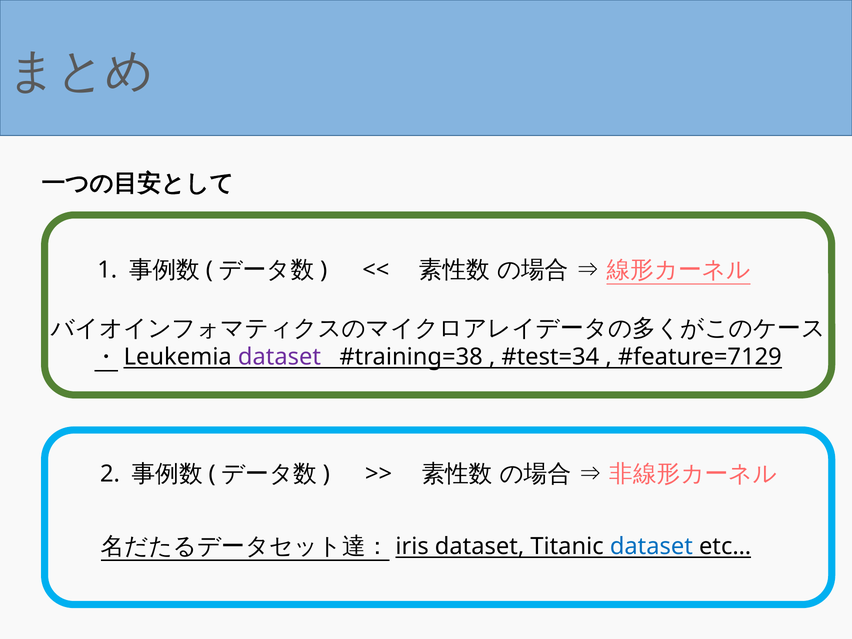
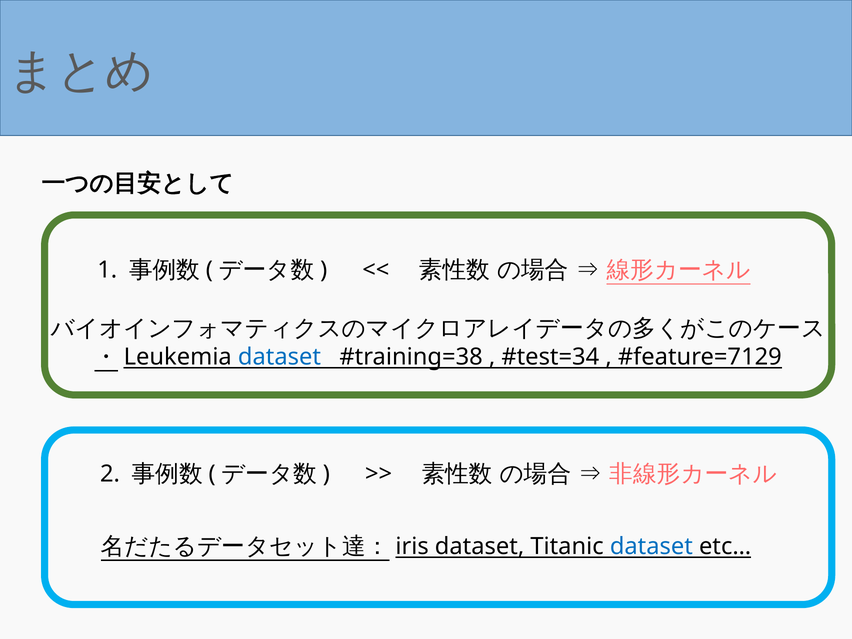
dataset at (279, 357) colour: purple -> blue
